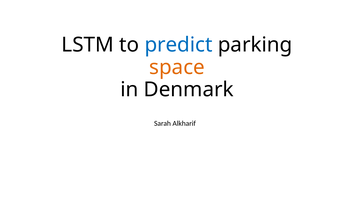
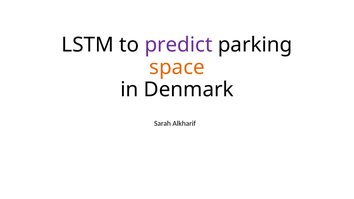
predict colour: blue -> purple
